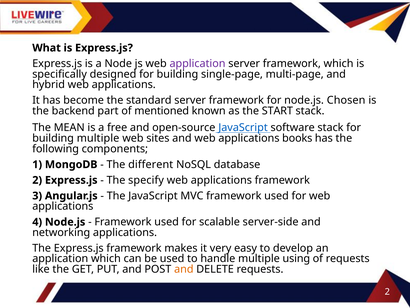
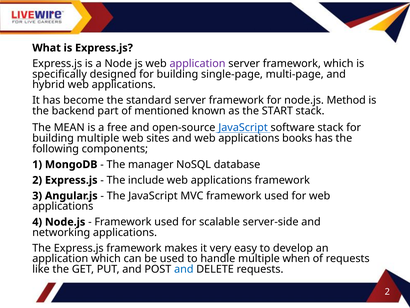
Chosen: Chosen -> Method
different: different -> manager
specify: specify -> include
using: using -> when
and at (184, 269) colour: orange -> blue
